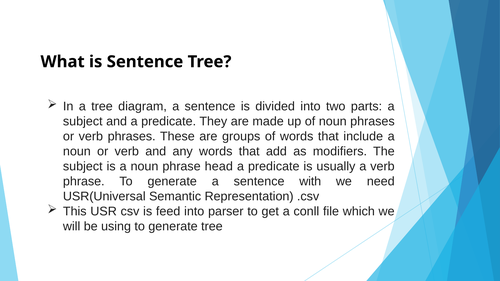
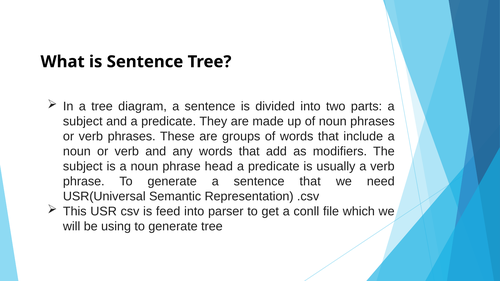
sentence with: with -> that
